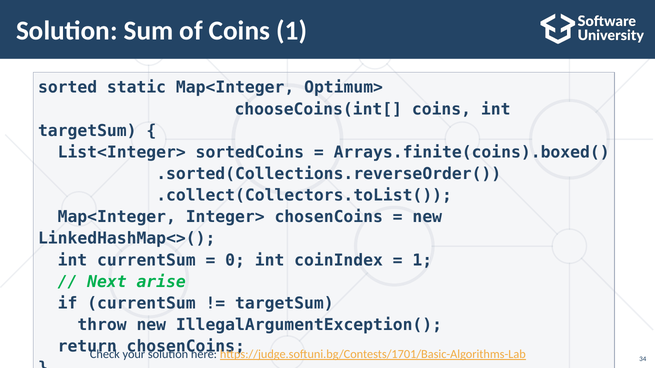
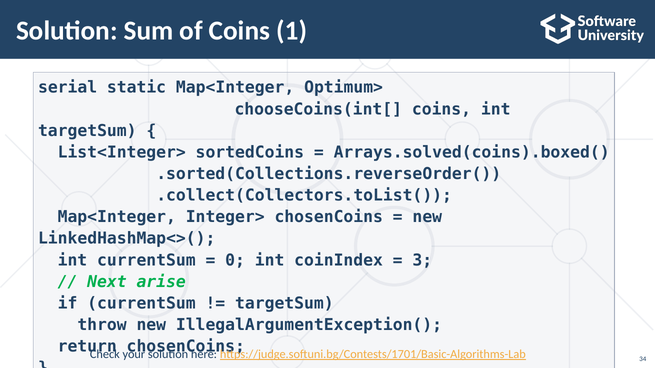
sorted: sorted -> serial
Arrays.finite(coins).boxed(: Arrays.finite(coins).boxed( -> Arrays.solved(coins).boxed(
1 at (422, 260): 1 -> 3
